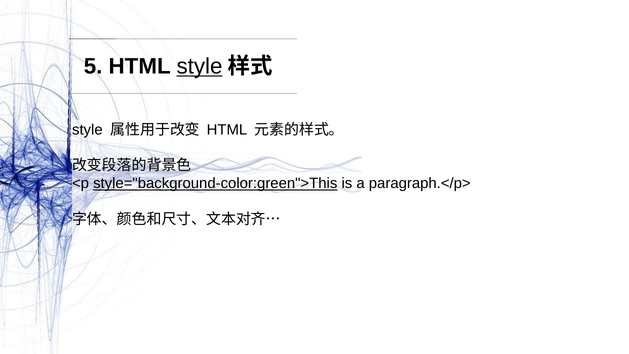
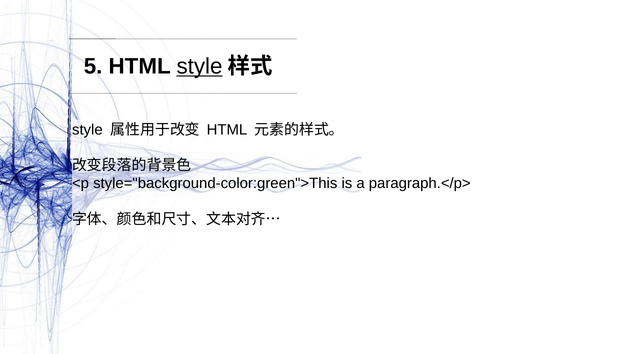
style="background-color:green">This underline: present -> none
